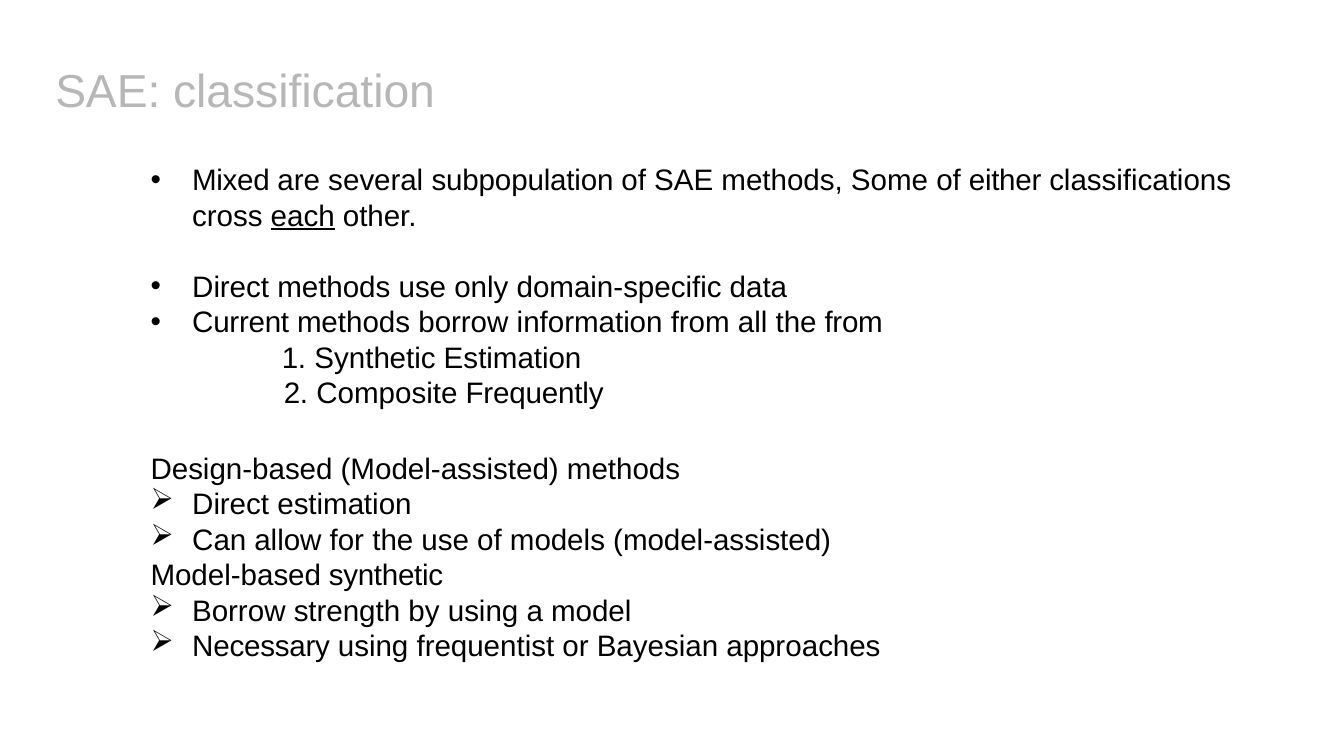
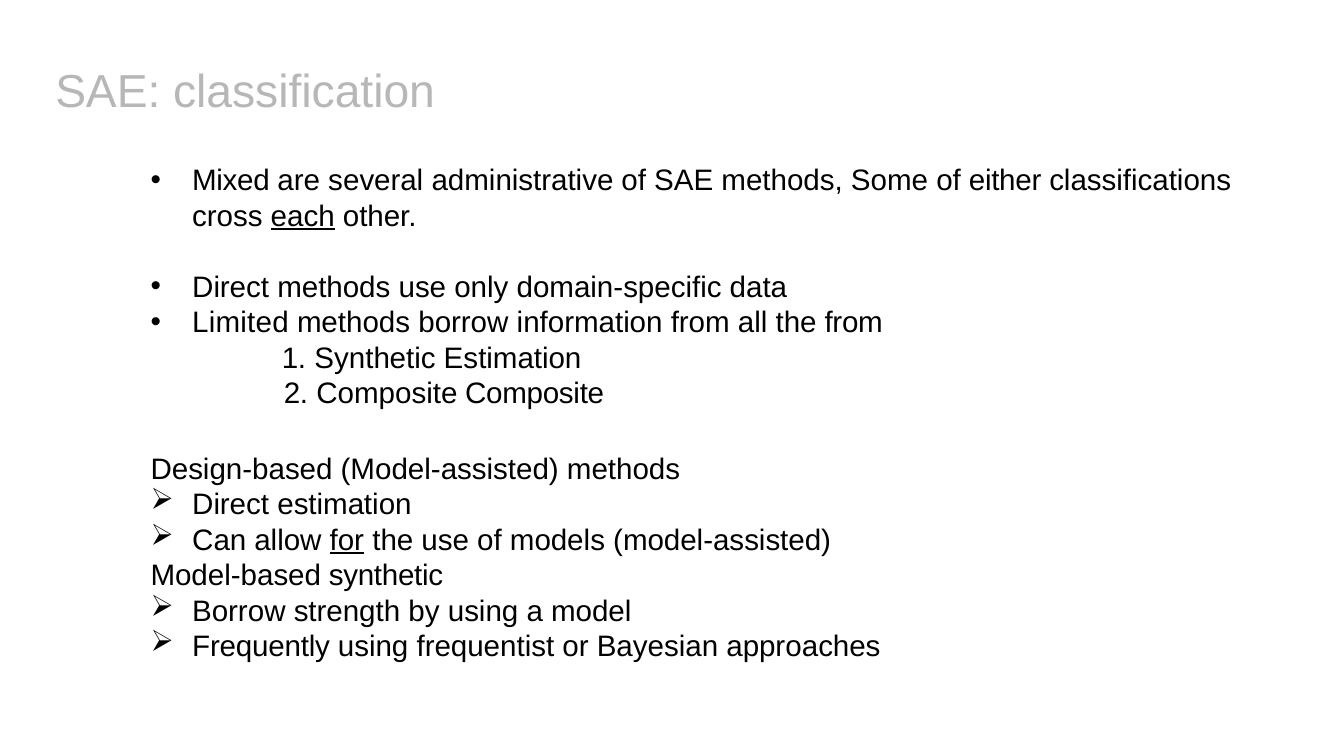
subpopulation: subpopulation -> administrative
Current: Current -> Limited
Composite Frequently: Frequently -> Composite
for underline: none -> present
Necessary: Necessary -> Frequently
